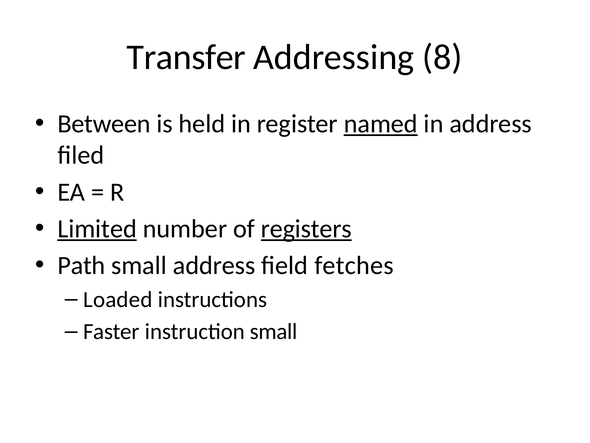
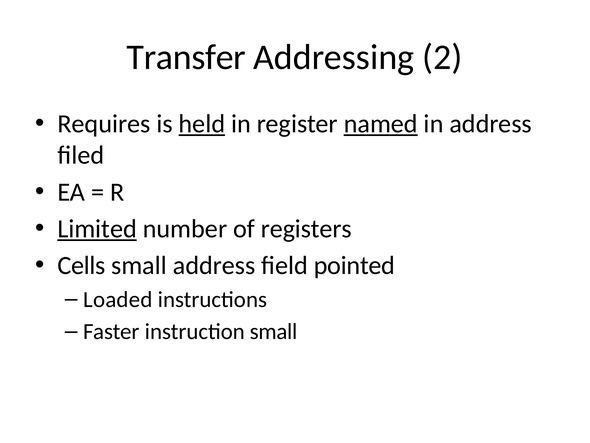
8: 8 -> 2
Between: Between -> Requires
held underline: none -> present
registers underline: present -> none
Path: Path -> Cells
fetches: fetches -> pointed
